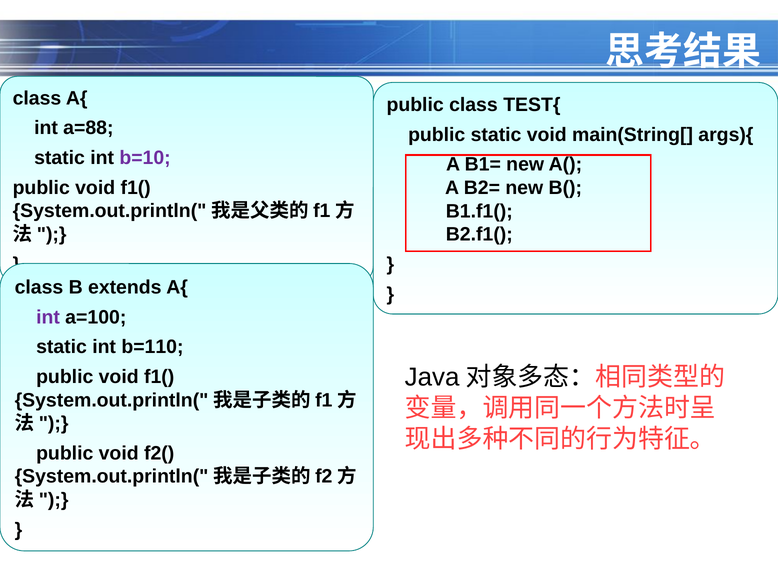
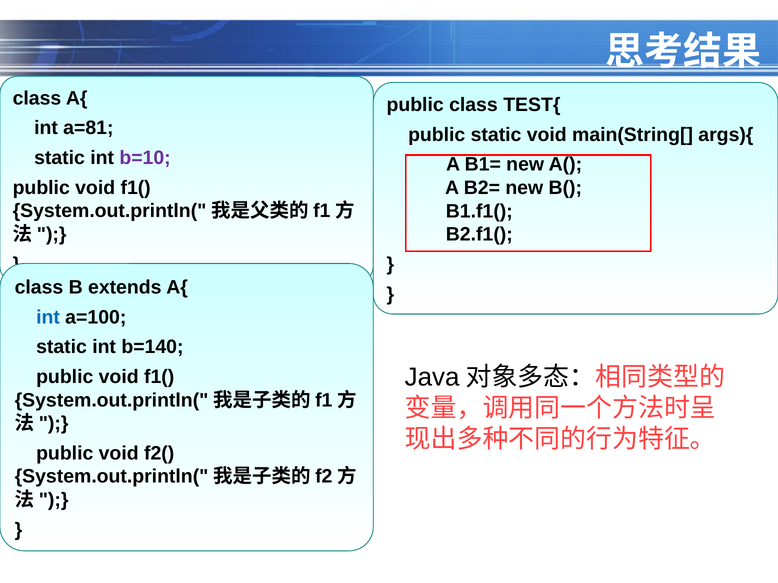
a=88: a=88 -> a=81
int at (48, 317) colour: purple -> blue
b=110: b=110 -> b=140
